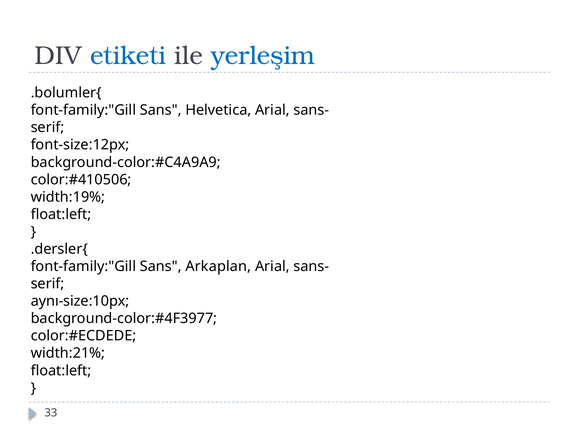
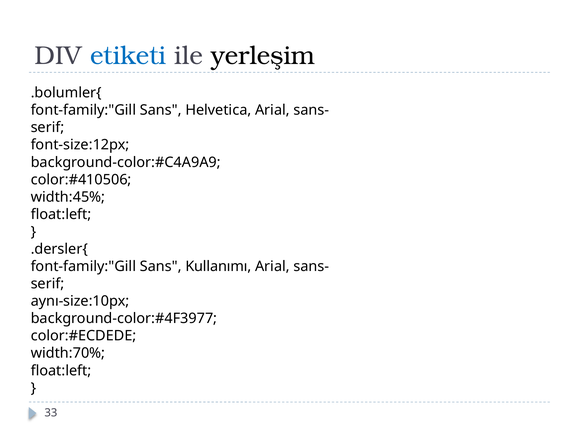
yerleşim colour: blue -> black
width:19%: width:19% -> width:45%
Arkaplan: Arkaplan -> Kullanımı
width:21%: width:21% -> width:70%
